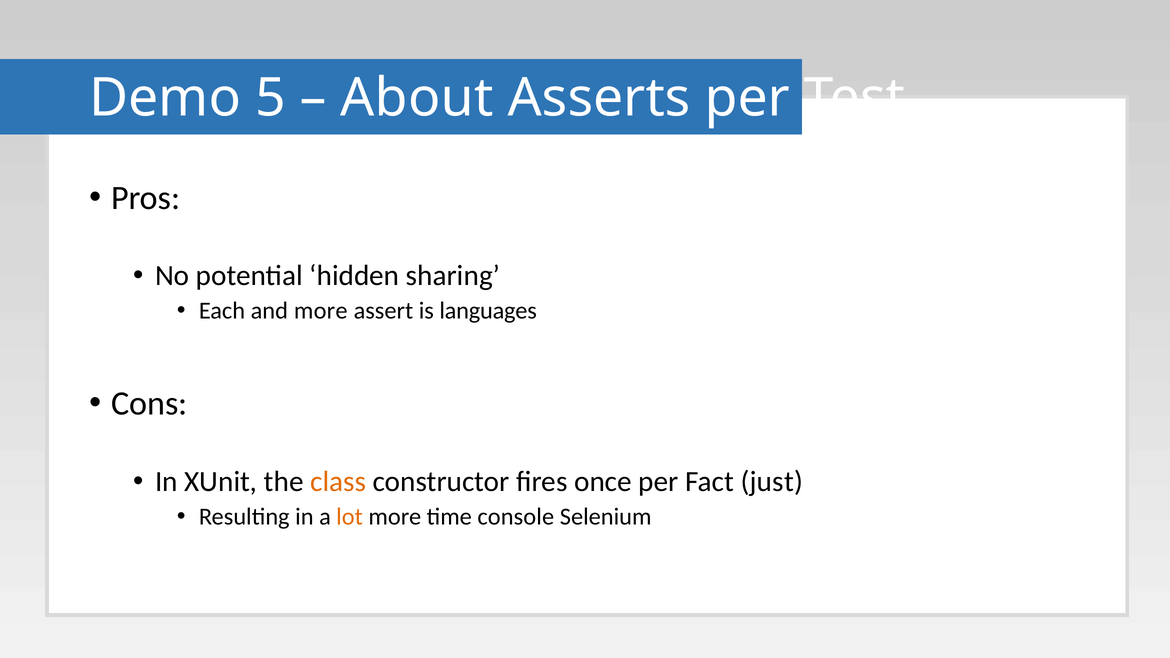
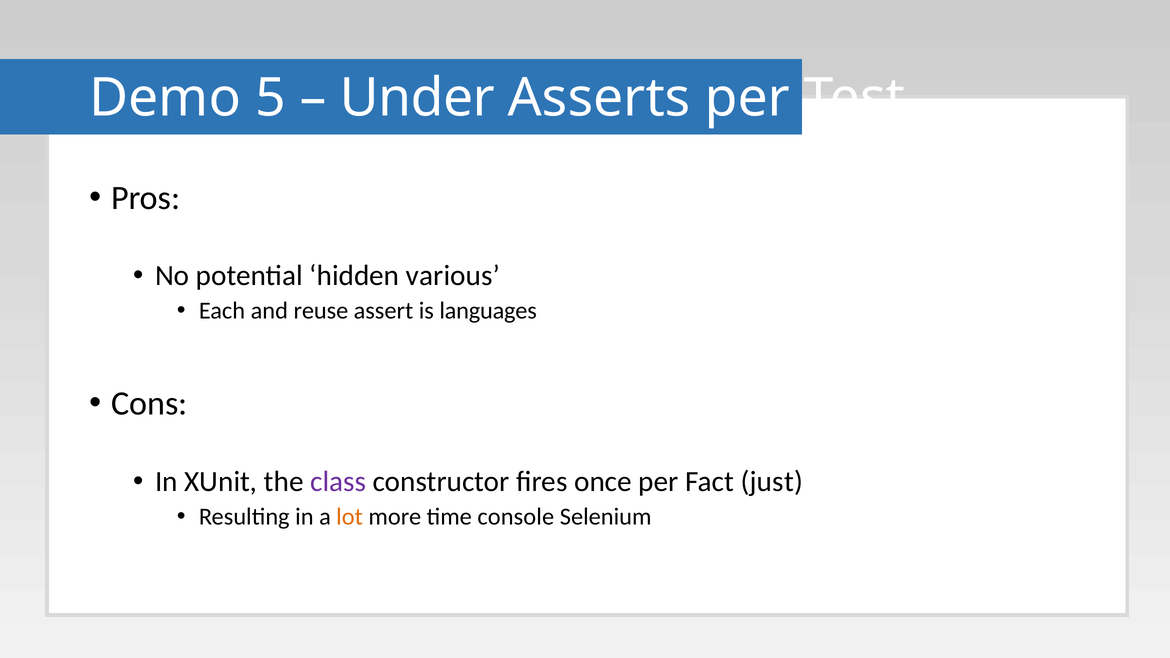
About: About -> Under
sharing: sharing -> various
and more: more -> reuse
class colour: orange -> purple
